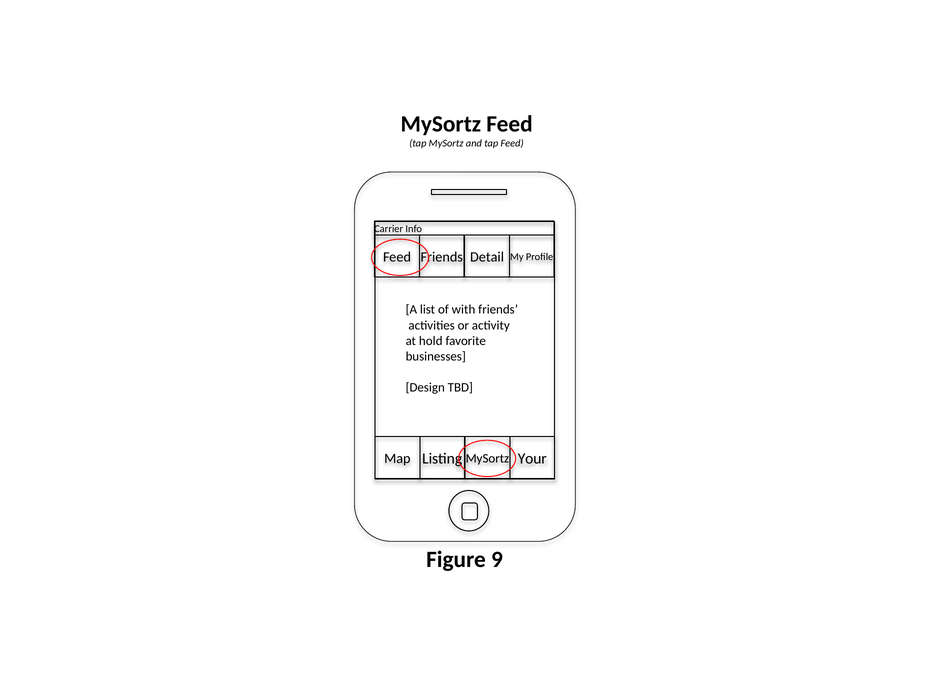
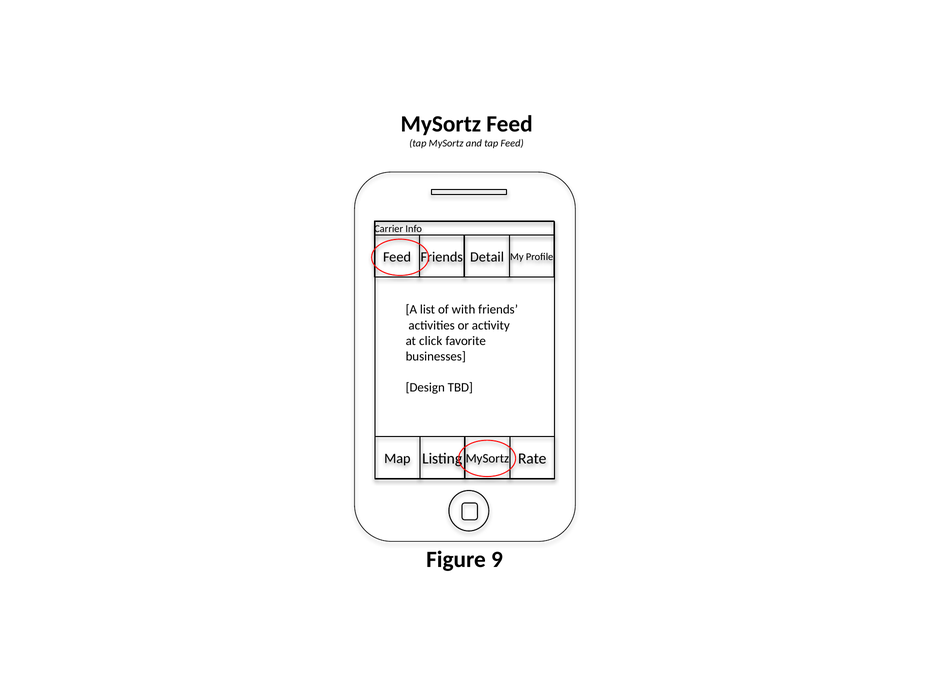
hold: hold -> click
Your: Your -> Rate
